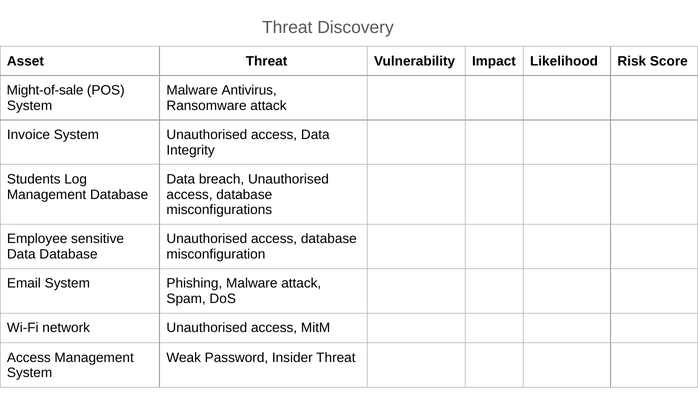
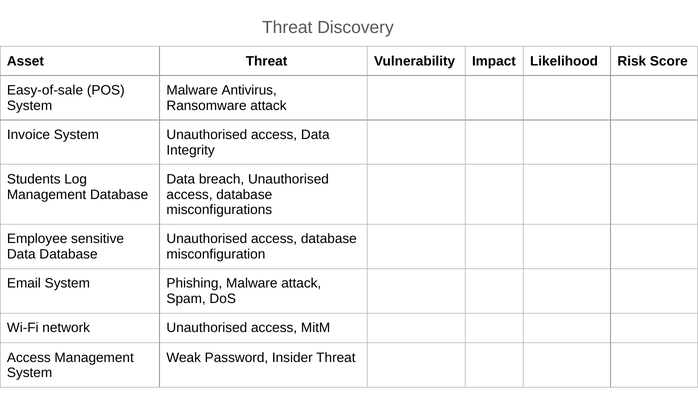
Might-of-sale: Might-of-sale -> Easy-of-sale
